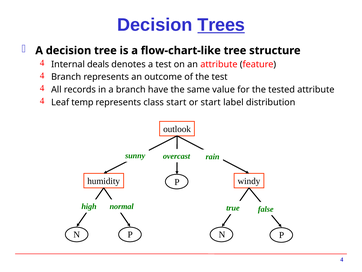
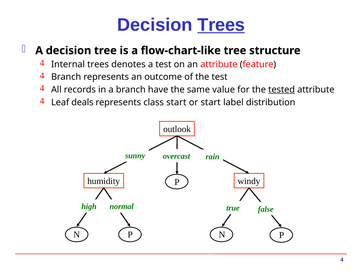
Internal deals: deals -> trees
tested underline: none -> present
temp: temp -> deals
